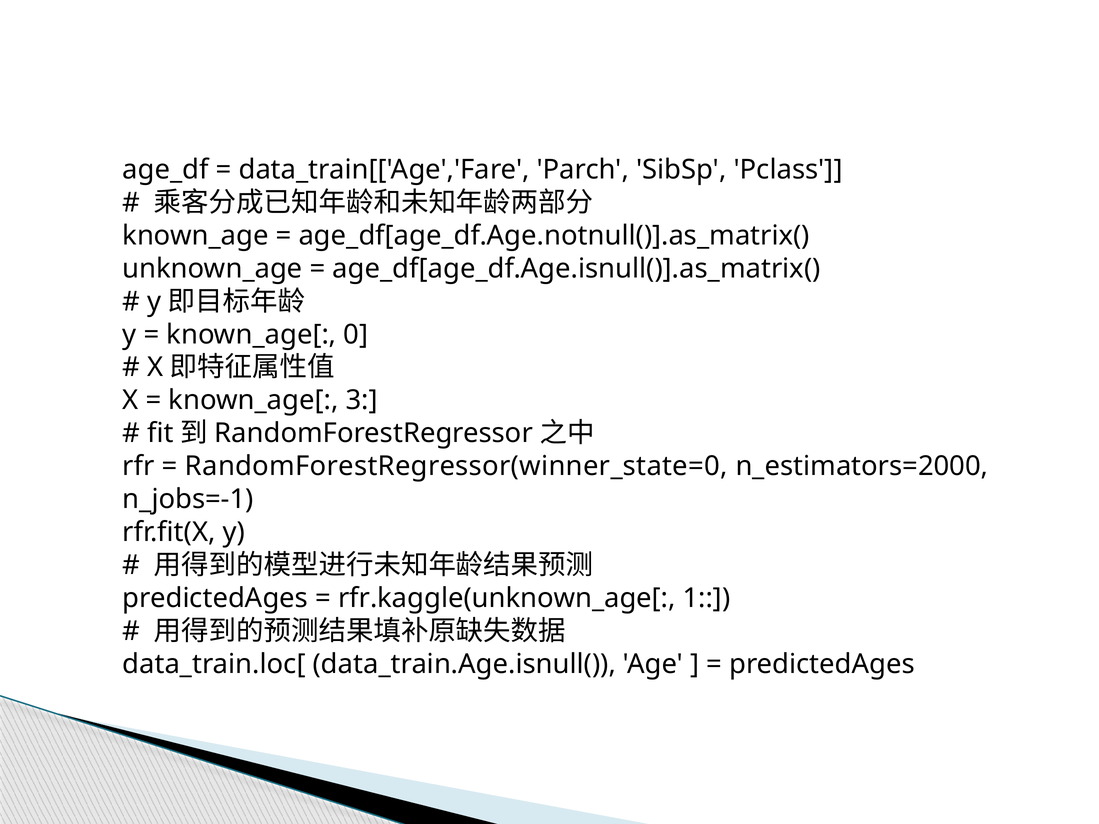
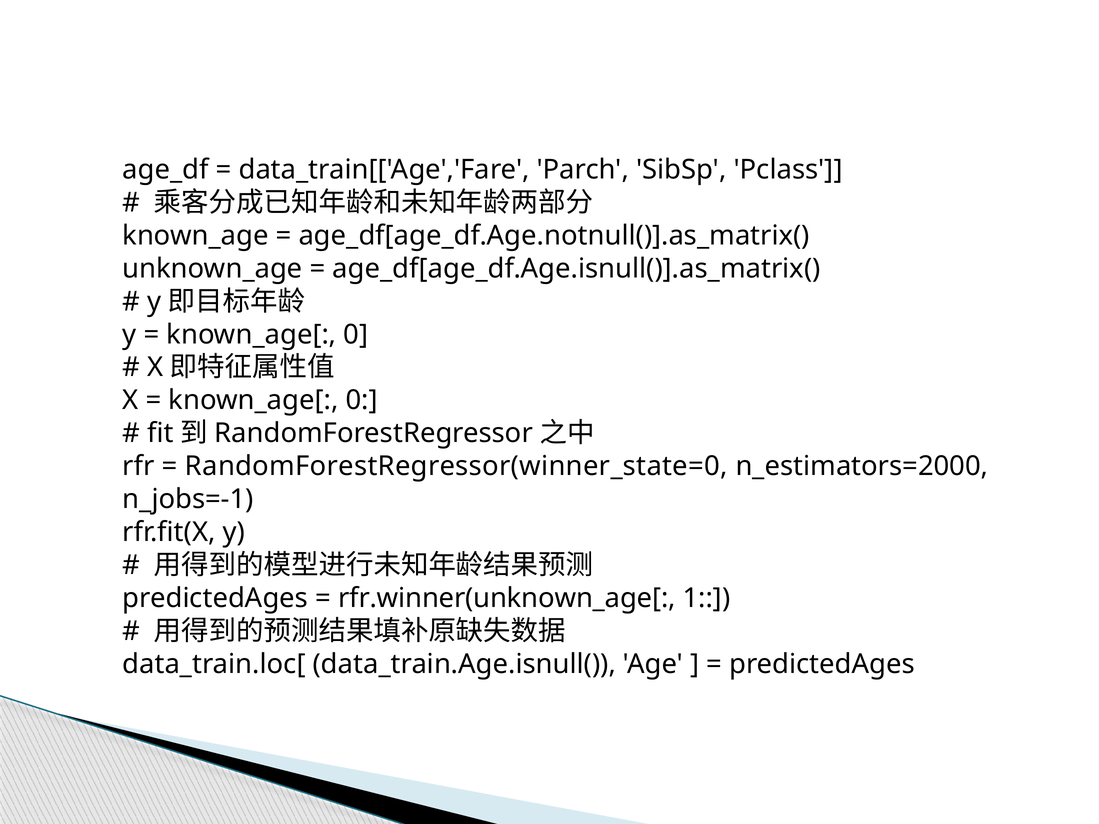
3 at (362, 401): 3 -> 0
rfr.kaggle(unknown_age[: rfr.kaggle(unknown_age[ -> rfr.winner(unknown_age[
